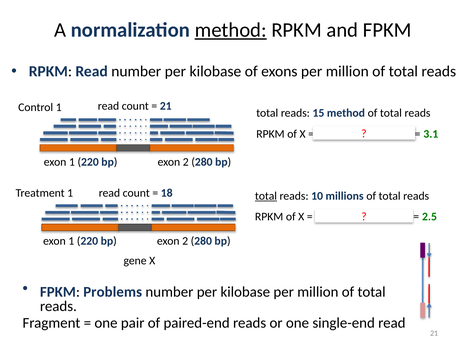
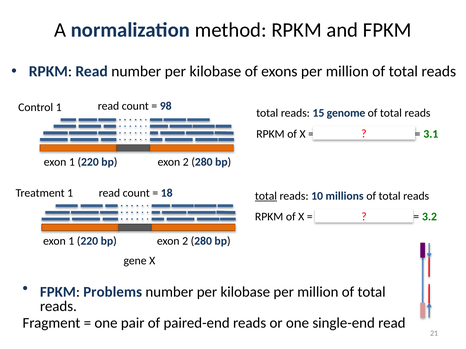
method at (231, 30) underline: present -> none
21 at (166, 106): 21 -> 98
15 method: method -> genome
2.5: 2.5 -> 3.2
